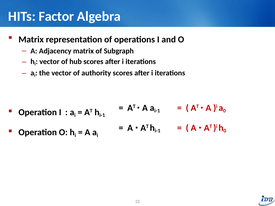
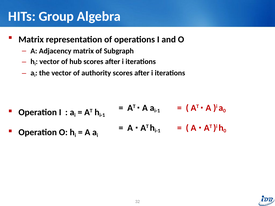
Factor: Factor -> Group
